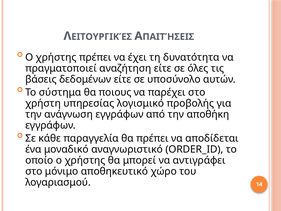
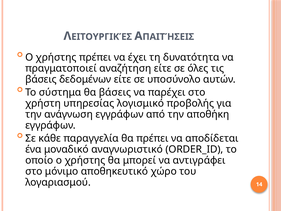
θα ποιους: ποιους -> βάσεις
